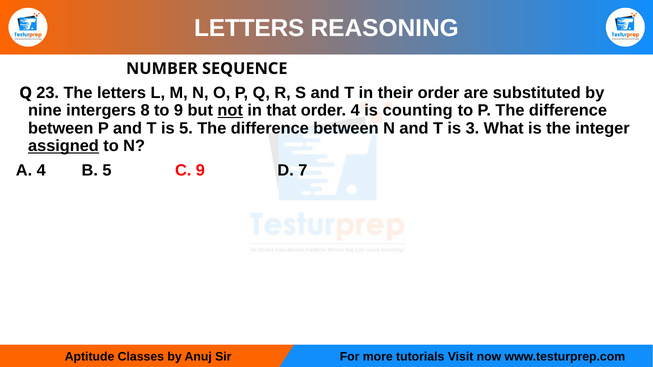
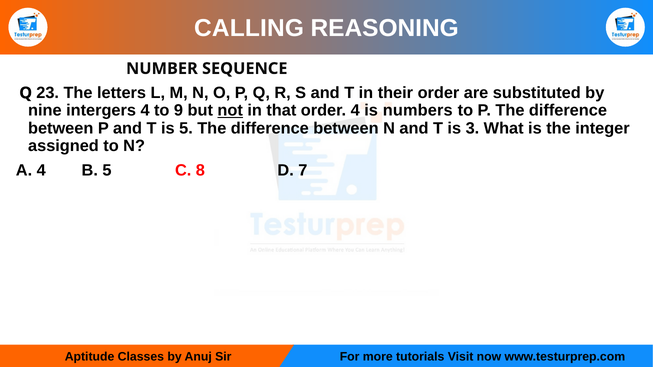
LETTERS at (249, 28): LETTERS -> CALLING
intergers 8: 8 -> 4
counting: counting -> numbers
assigned underline: present -> none
C 9: 9 -> 8
